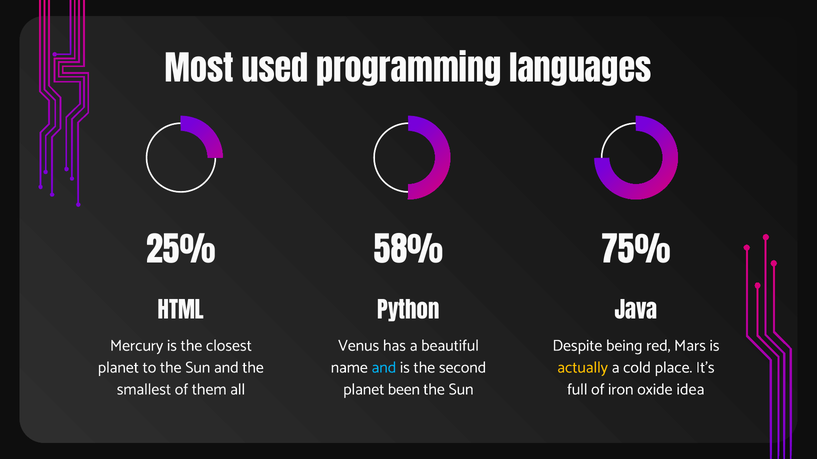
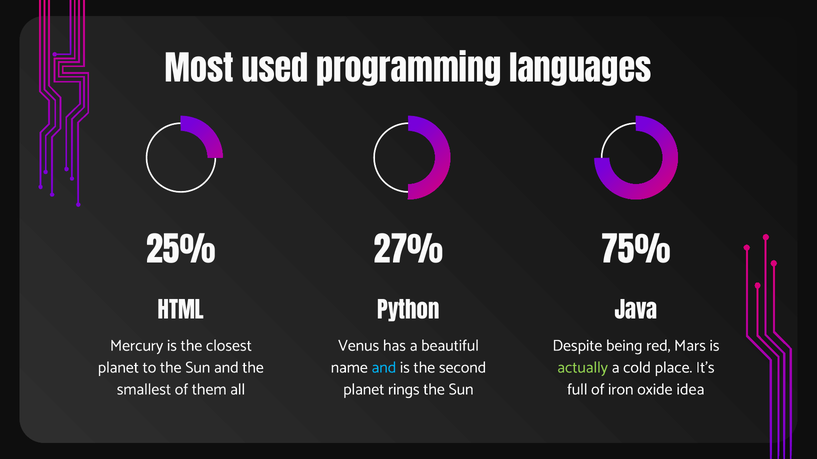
58%: 58% -> 27%
actually colour: yellow -> light green
been: been -> rings
